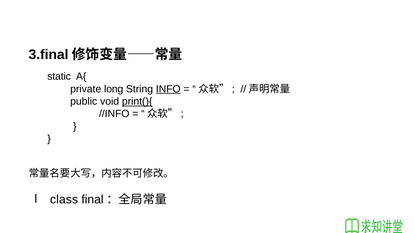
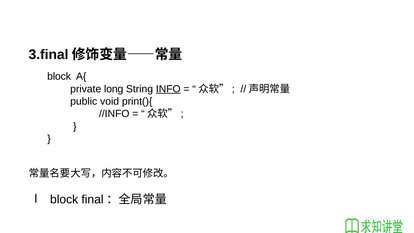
static at (59, 77): static -> block
print(){ underline: present -> none
class at (64, 199): class -> block
